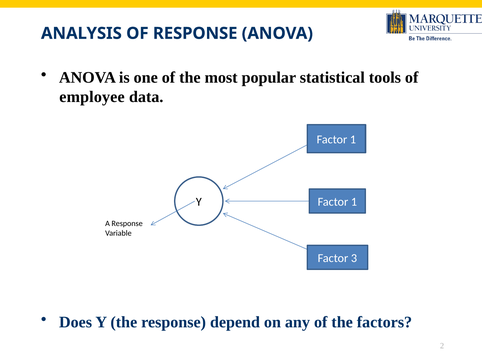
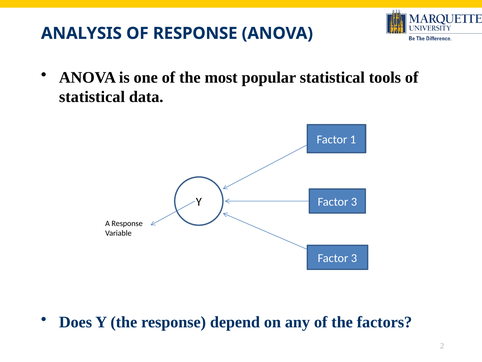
employee at (92, 97): employee -> statistical
1 at (354, 202): 1 -> 3
